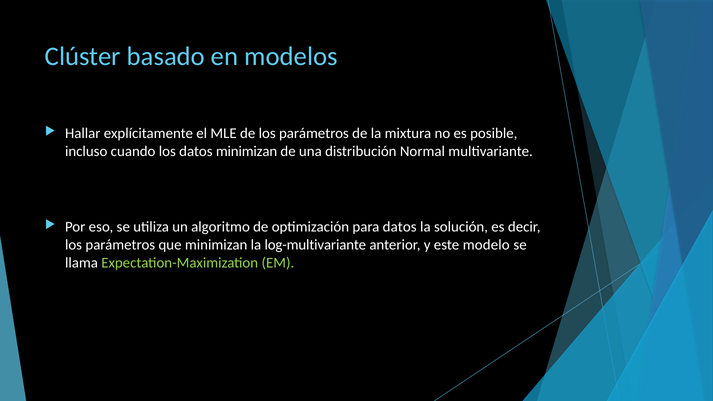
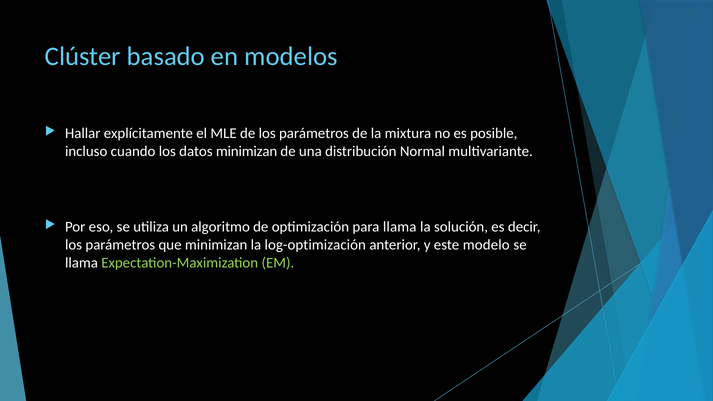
para datos: datos -> llama
log-multivariante: log-multivariante -> log-optimización
